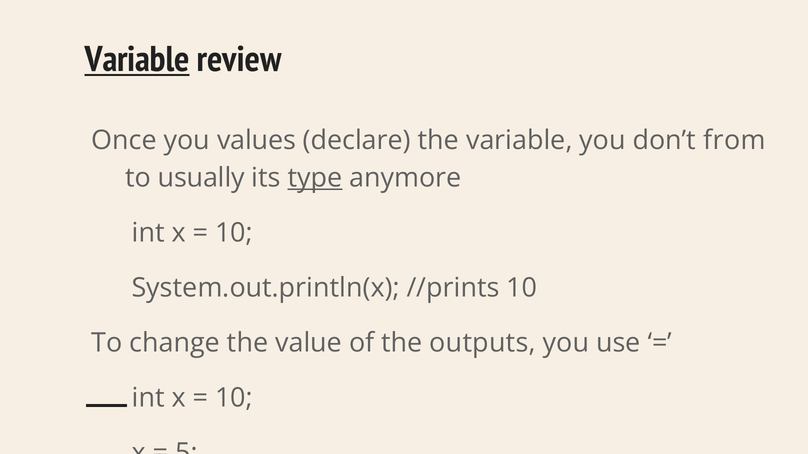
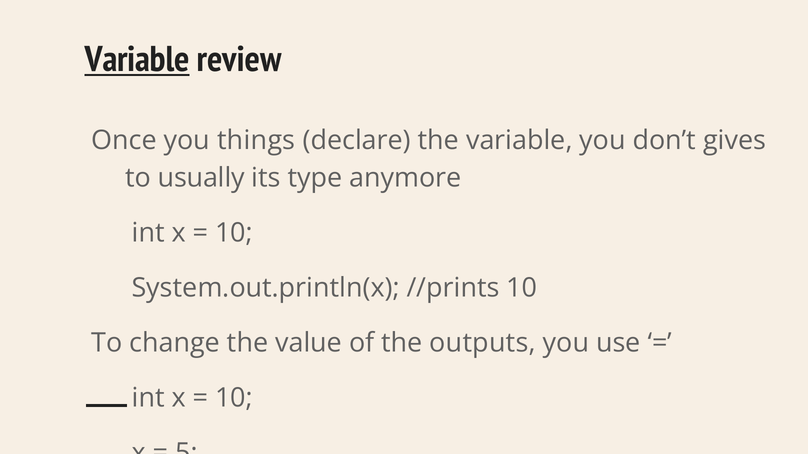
values: values -> things
from: from -> gives
type underline: present -> none
